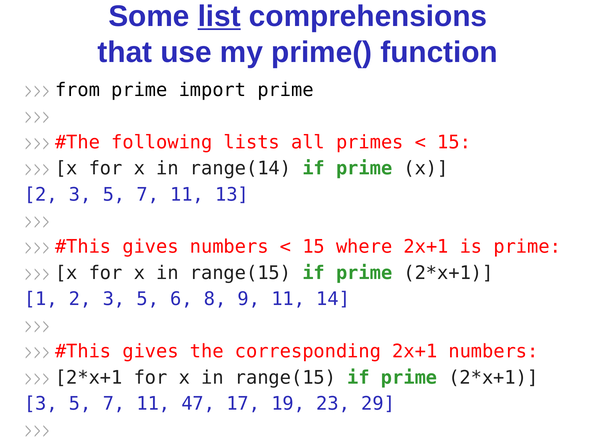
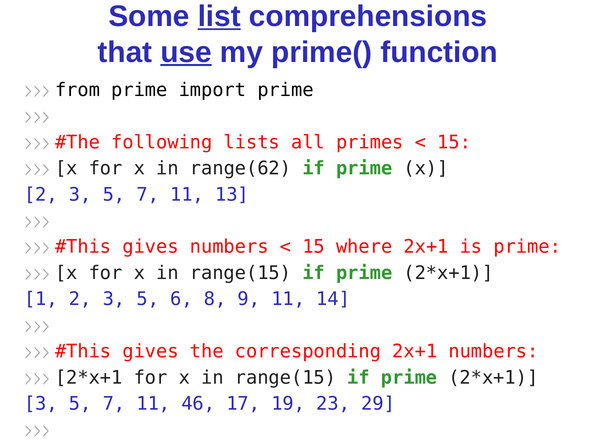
use underline: none -> present
range(14: range(14 -> range(62
47: 47 -> 46
